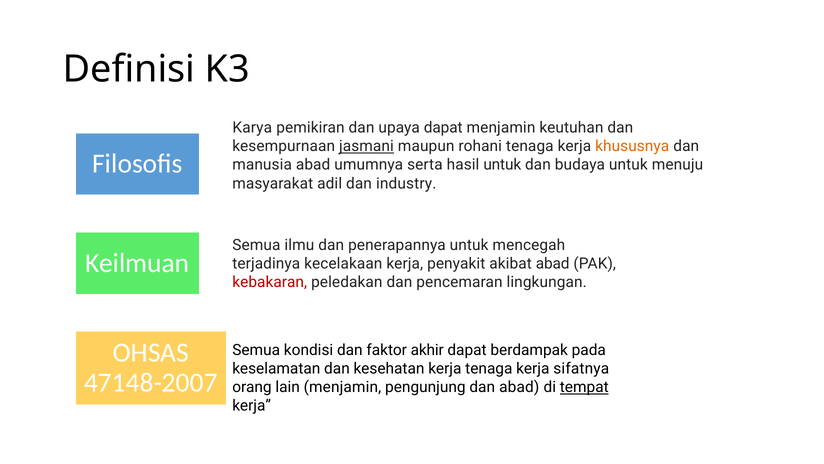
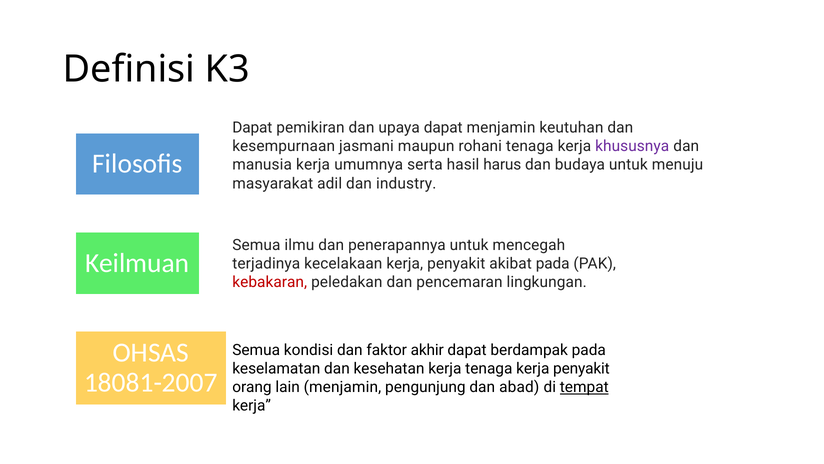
Karya at (252, 128): Karya -> Dapat
jasmani underline: present -> none
khususnya colour: orange -> purple
manusia abad: abad -> kerja
hasil untuk: untuk -> harus
akibat abad: abad -> pada
tenaga kerja sifatnya: sifatnya -> penyakit
47148-2007: 47148-2007 -> 18081-2007
